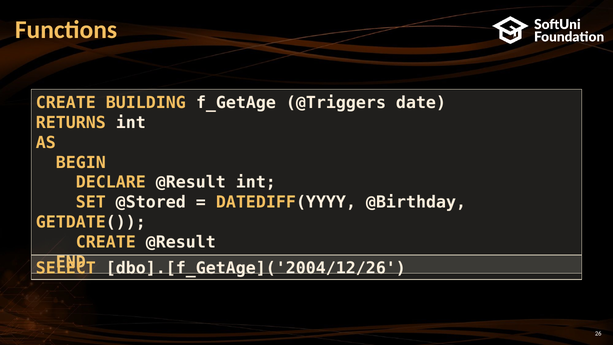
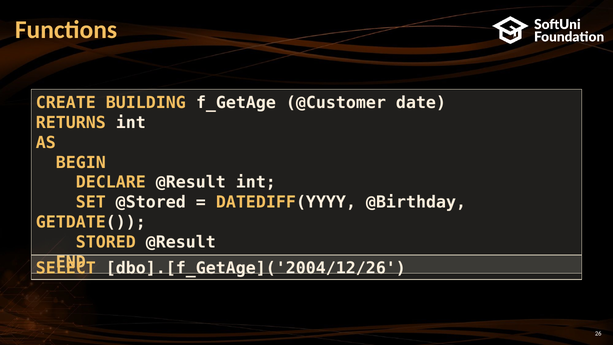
@Triggers: @Triggers -> @Customer
CREATE at (106, 242): CREATE -> STORED
